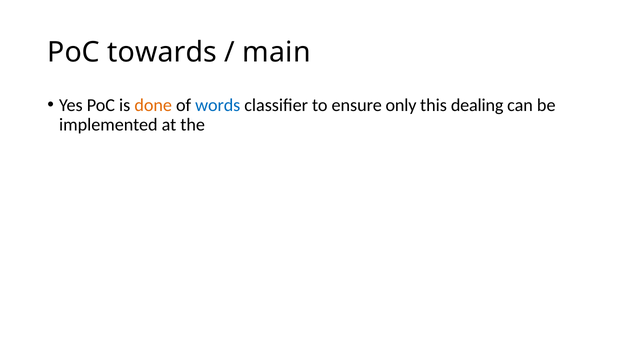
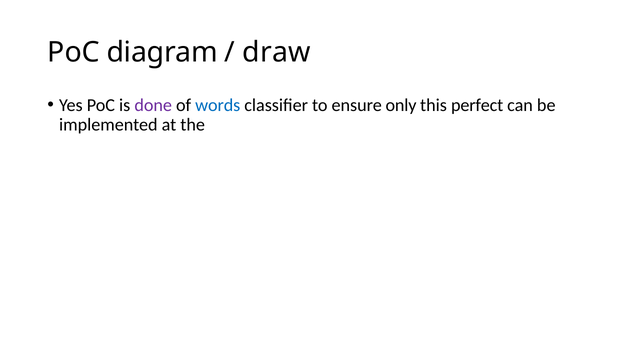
towards: towards -> diagram
main: main -> draw
done colour: orange -> purple
dealing: dealing -> perfect
